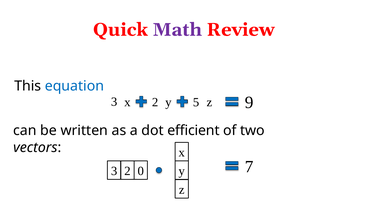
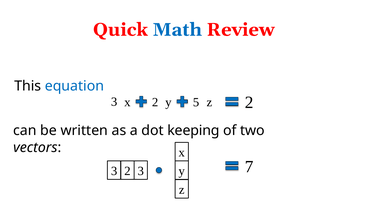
Math colour: purple -> blue
9 at (249, 103): 9 -> 2
efficient: efficient -> keeping
2 0: 0 -> 3
